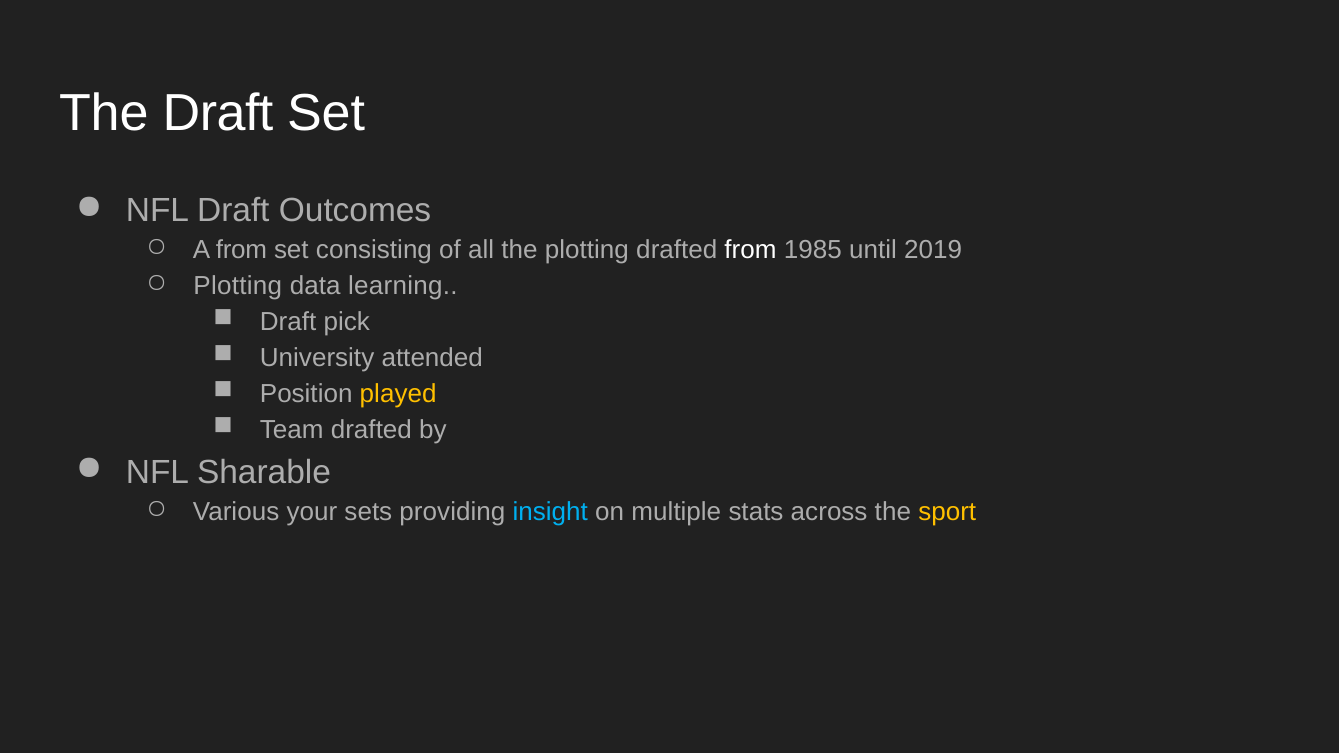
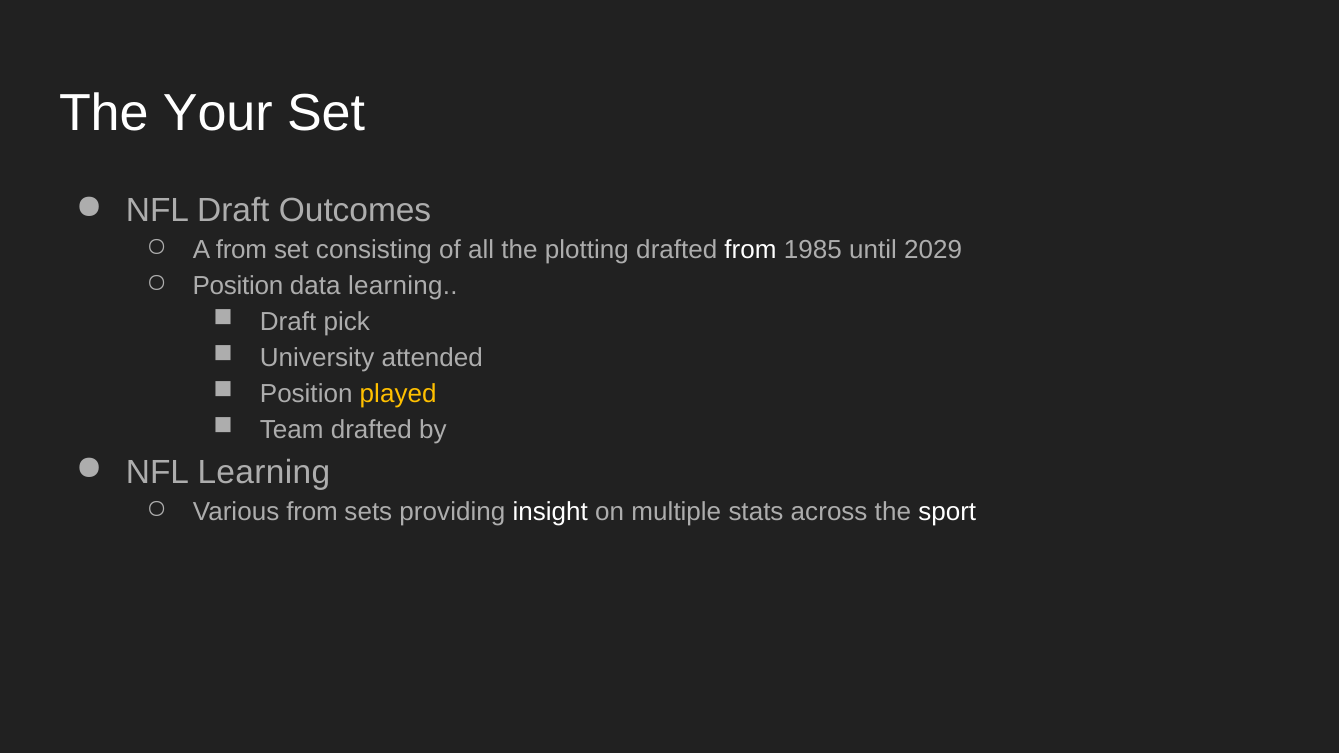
The Draft: Draft -> Your
2019: 2019 -> 2029
Plotting at (238, 286): Plotting -> Position
NFL Sharable: Sharable -> Learning
Various your: your -> from
insight colour: light blue -> white
sport colour: yellow -> white
